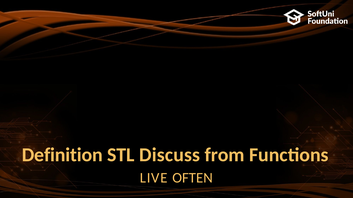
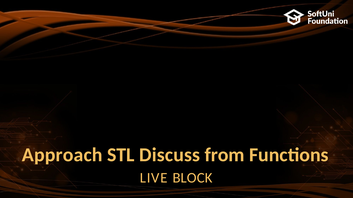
Definition: Definition -> Approach
OFTEN: OFTEN -> BLOCK
